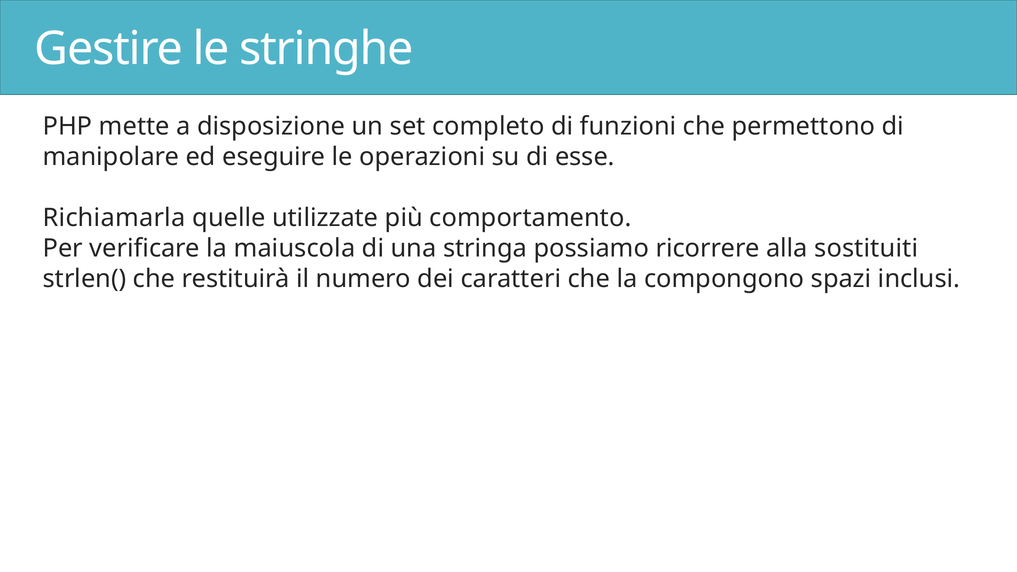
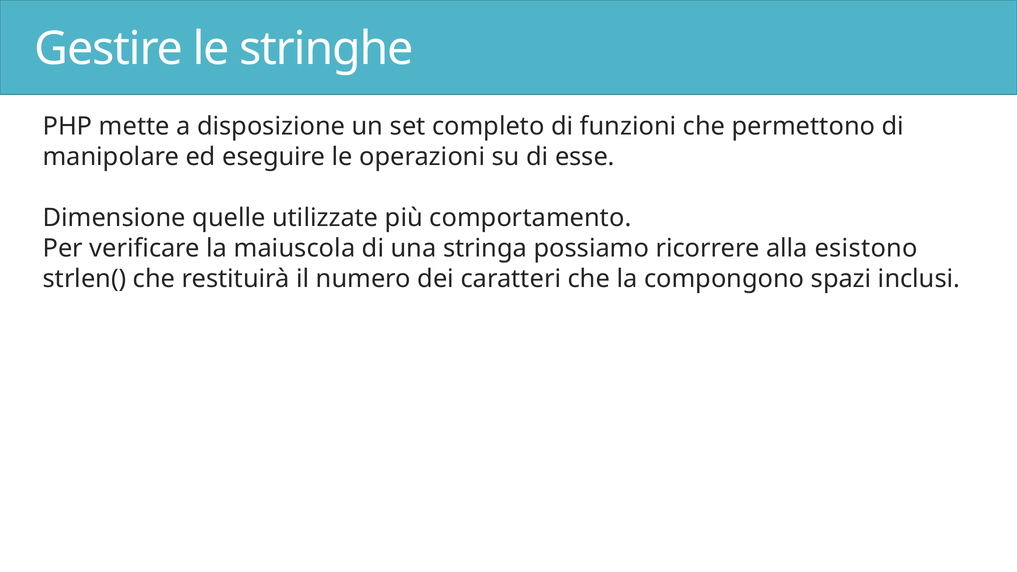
Richiamarla: Richiamarla -> Dimensione
sostituiti: sostituiti -> esistono
